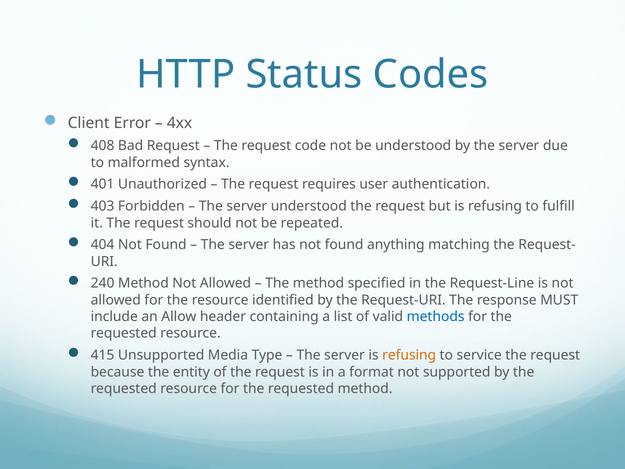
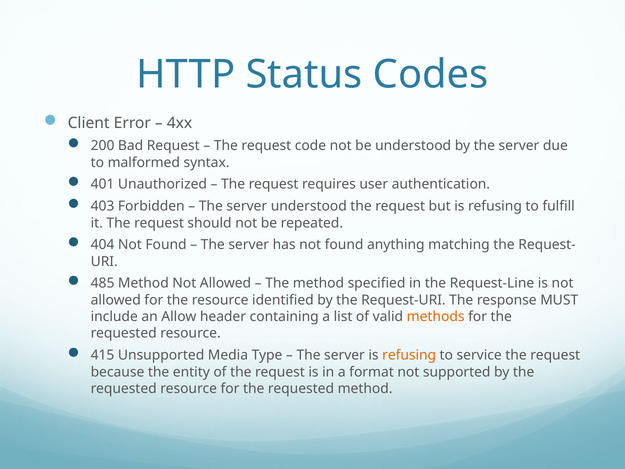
408: 408 -> 200
240: 240 -> 485
methods colour: blue -> orange
